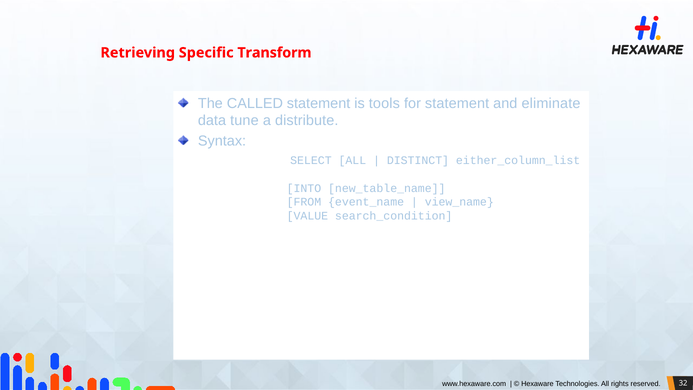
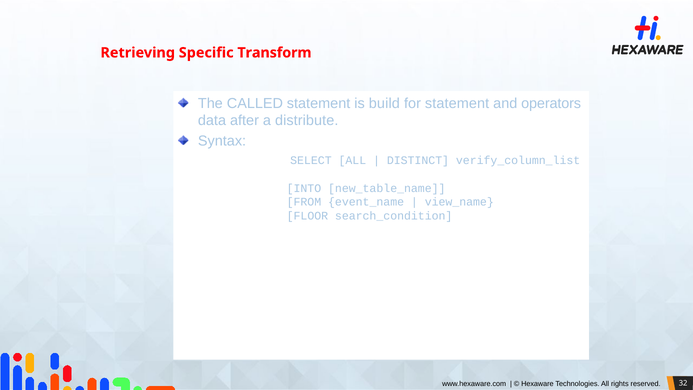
tools: tools -> build
eliminate: eliminate -> operators
tune: tune -> after
either_column_list: either_column_list -> verify_column_list
VALUE: VALUE -> FLOOR
